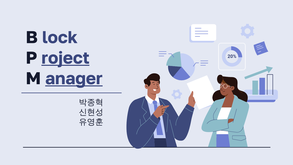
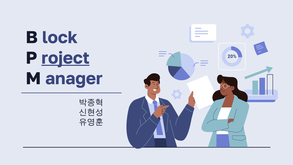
anager underline: present -> none
